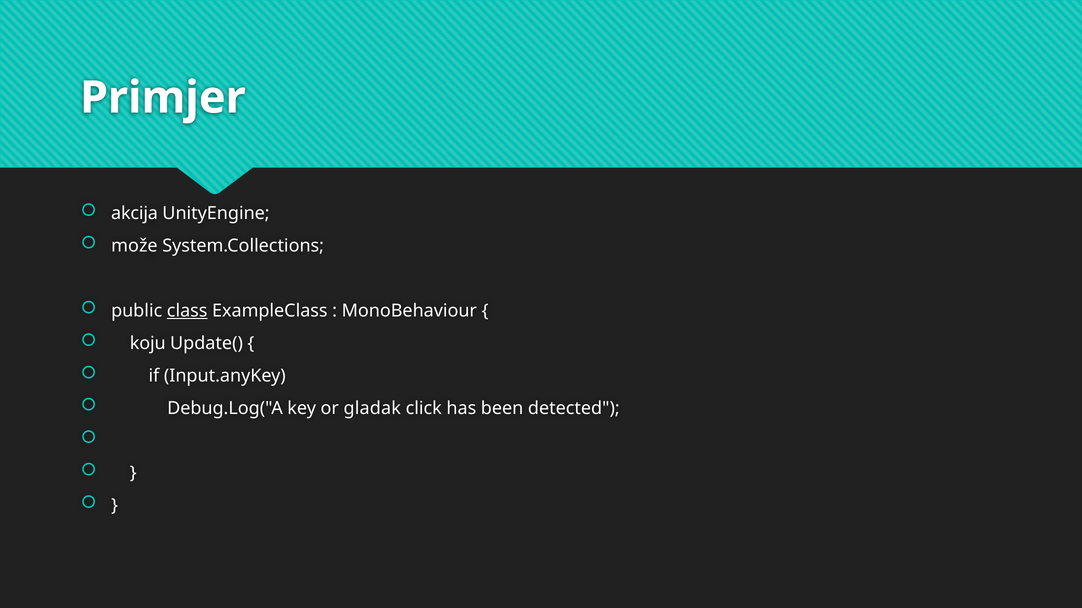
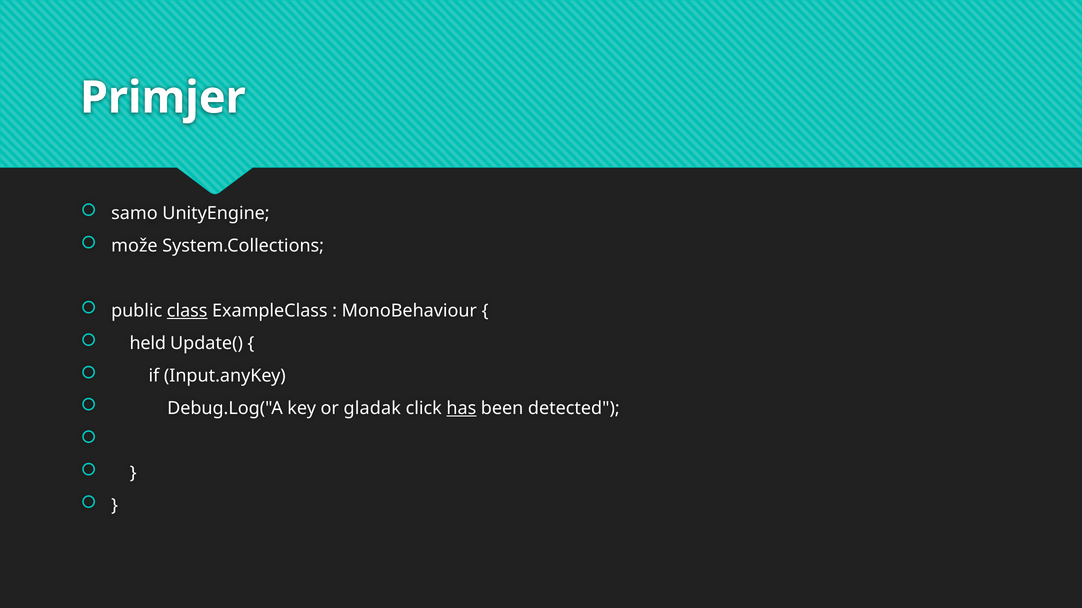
akcija: akcija -> samo
koju: koju -> held
has underline: none -> present
